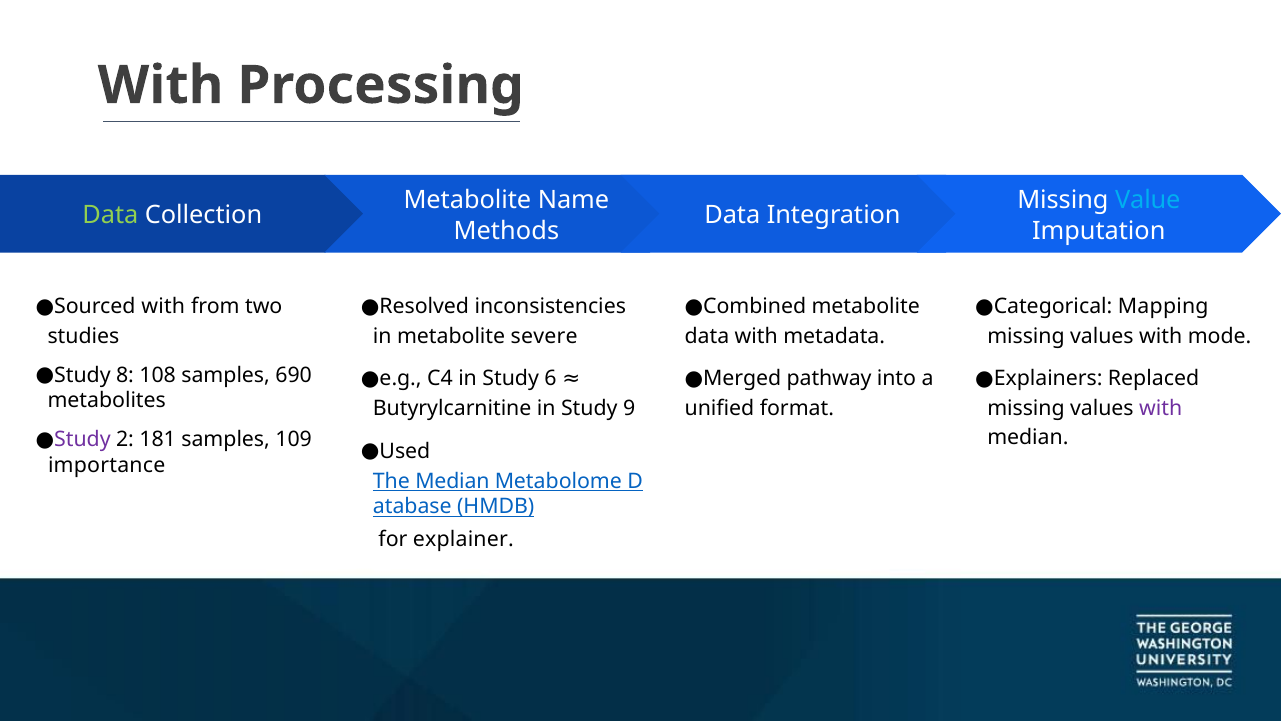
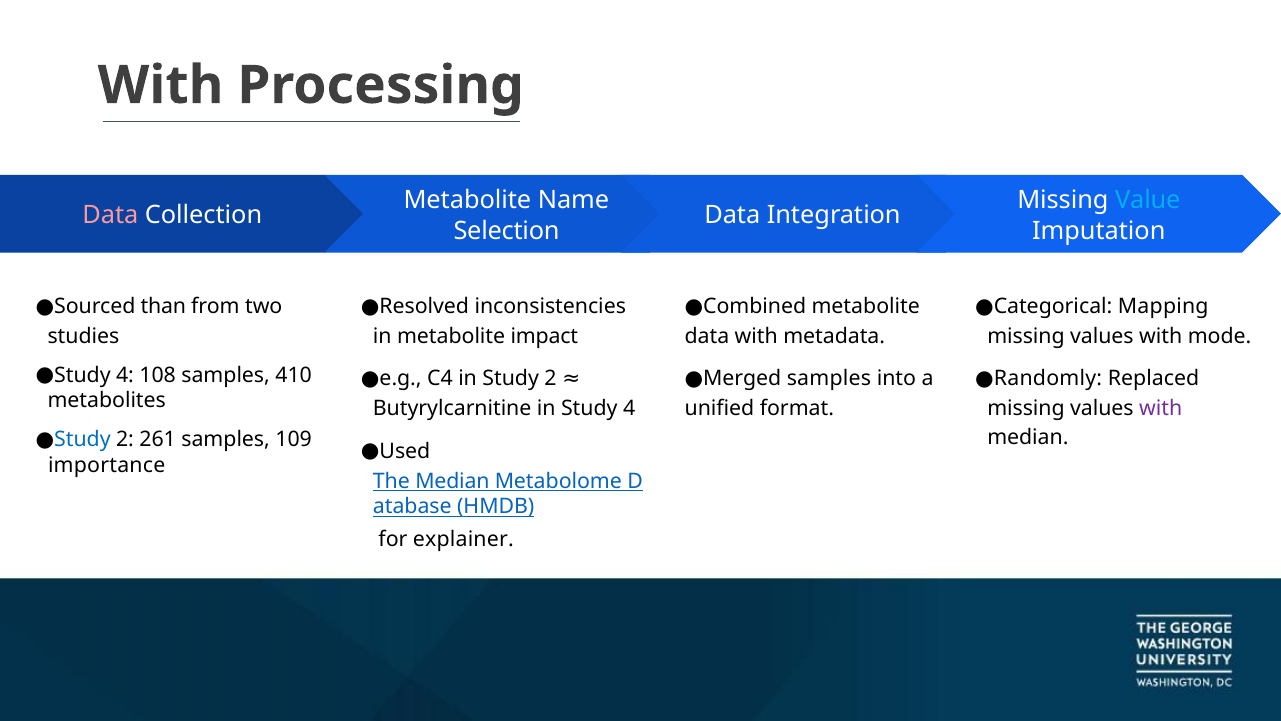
Data at (110, 215) colour: light green -> pink
Methods: Methods -> Selection
Sourced with: with -> than
severe: severe -> impact
8 at (125, 375): 8 -> 4
690: 690 -> 410
in Study 6: 6 -> 2
Merged pathway: pathway -> samples
Explainers: Explainers -> Randomly
in Study 9: 9 -> 4
Study at (82, 439) colour: purple -> blue
181: 181 -> 261
